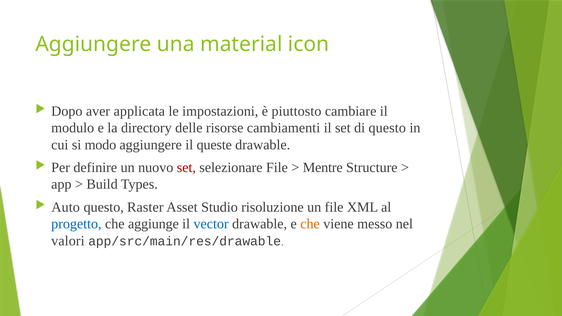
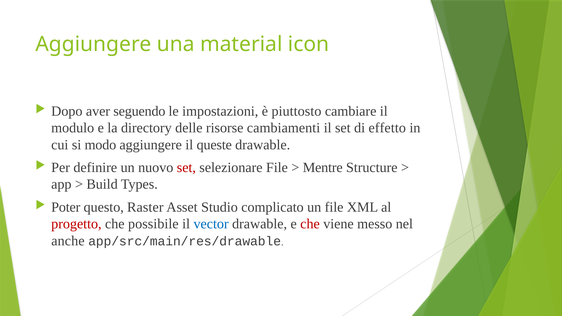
applicata: applicata -> seguendo
di questo: questo -> effetto
Auto: Auto -> Poter
risoluzione: risoluzione -> complicato
progetto colour: blue -> red
aggiunge: aggiunge -> possibile
che at (310, 224) colour: orange -> red
valori: valori -> anche
